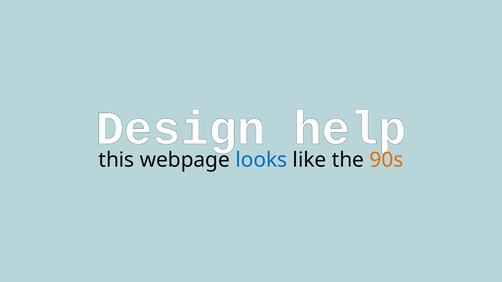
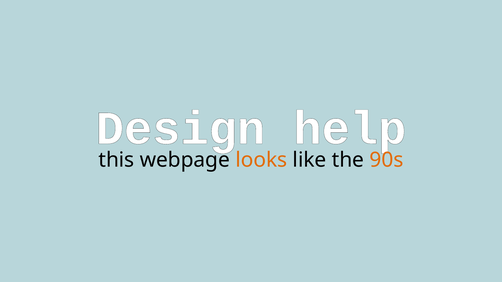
looks colour: blue -> orange
